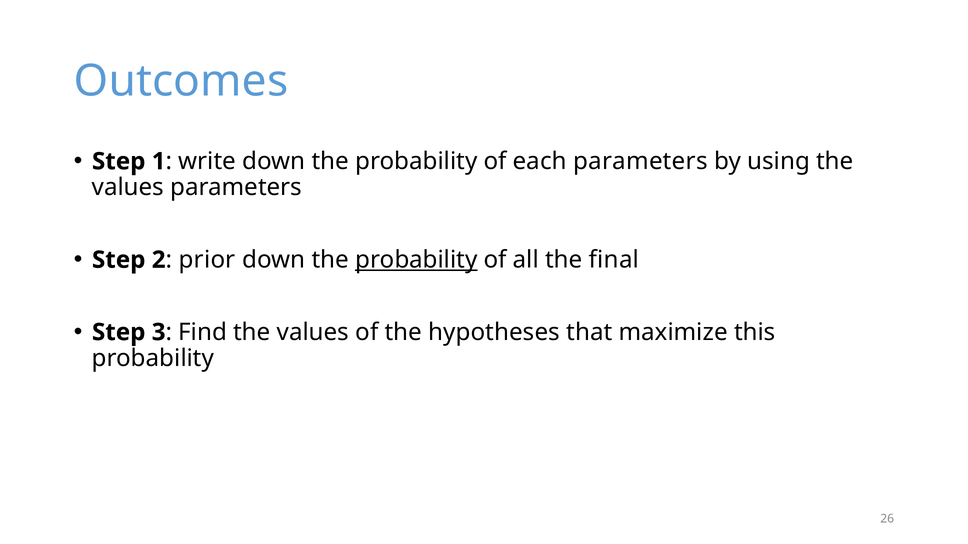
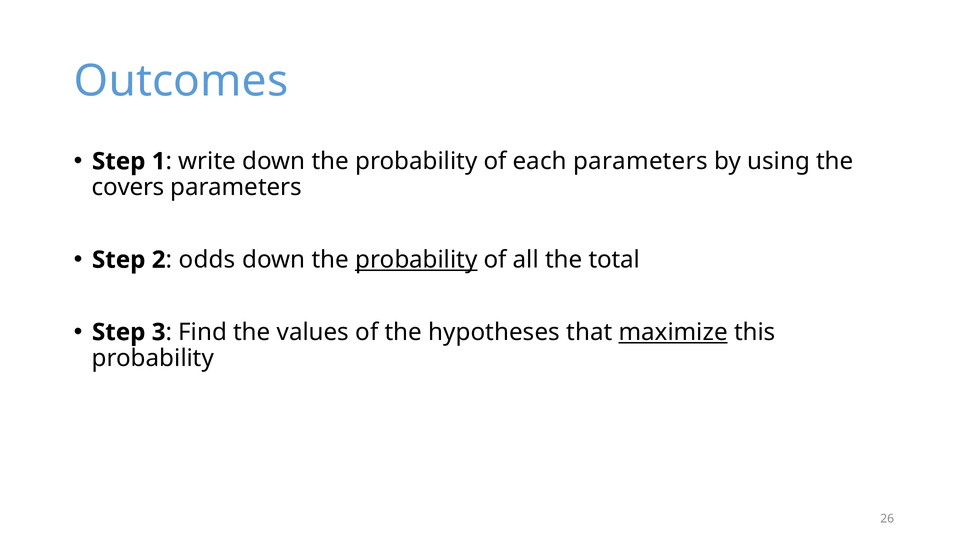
values at (128, 188): values -> covers
prior: prior -> odds
final: final -> total
maximize underline: none -> present
